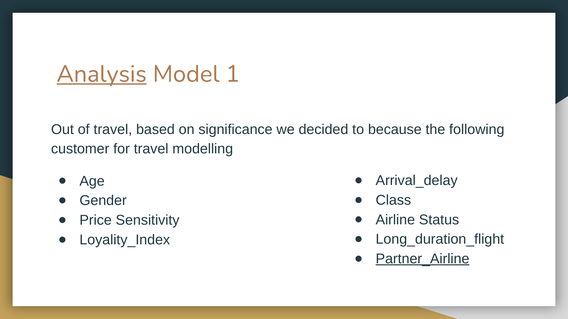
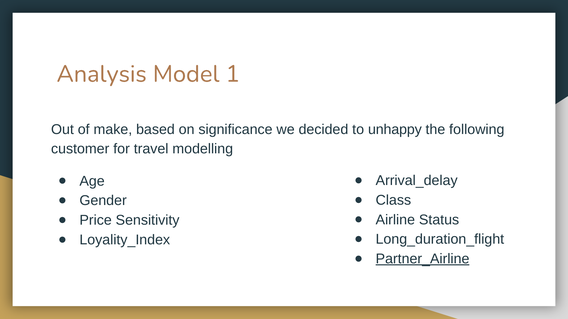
Analysis underline: present -> none
of travel: travel -> make
because: because -> unhappy
